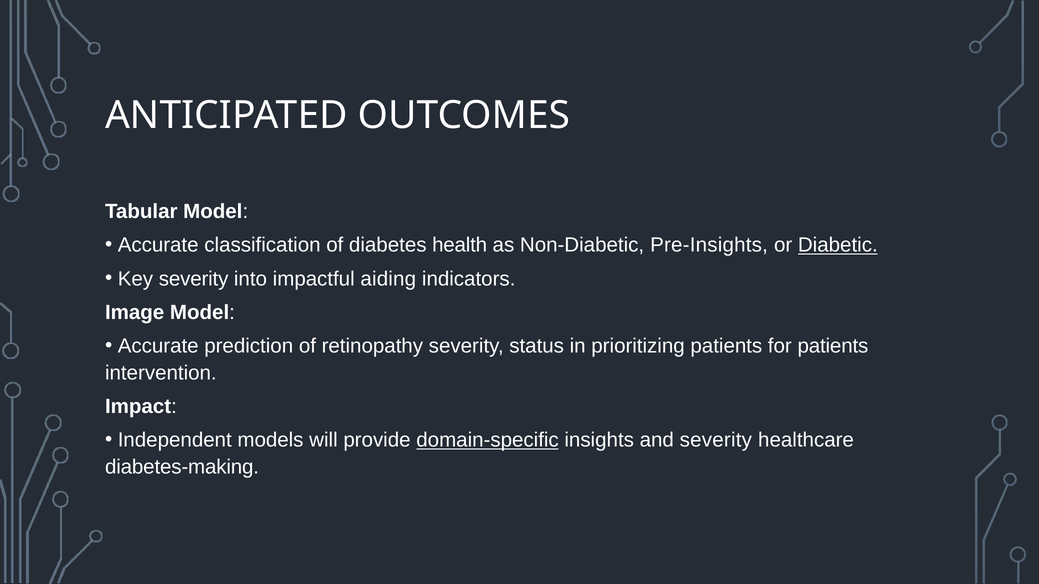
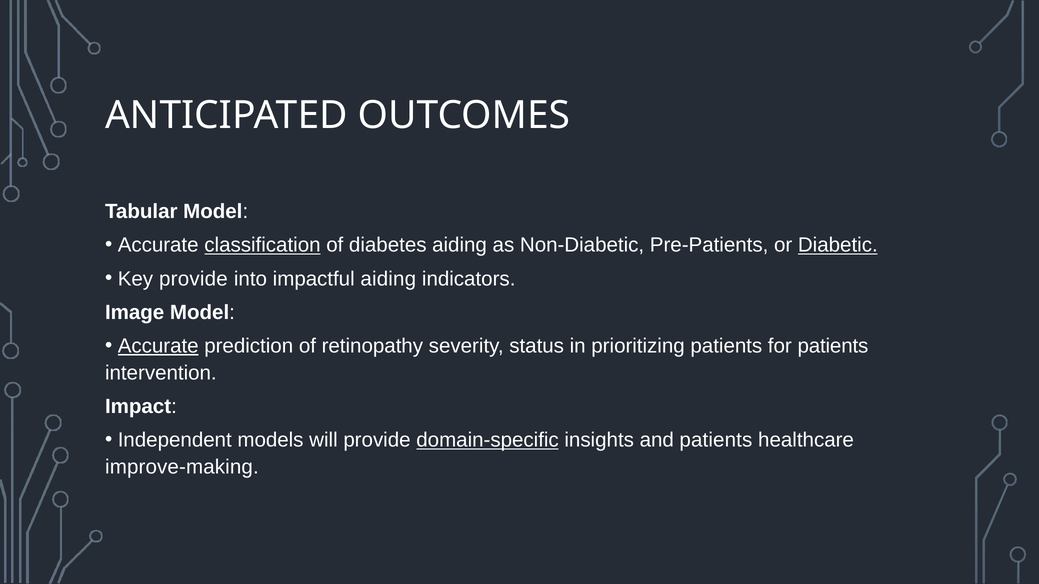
classification underline: none -> present
diabetes health: health -> aiding
Pre-Insights: Pre-Insights -> Pre-Patients
Key severity: severity -> provide
Accurate at (158, 346) underline: none -> present
and severity: severity -> patients
diabetes-making: diabetes-making -> improve-making
